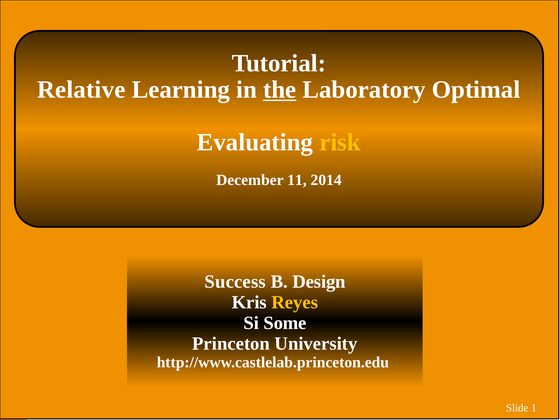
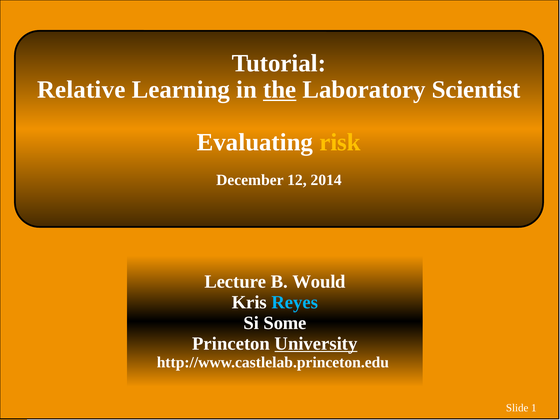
Optimal: Optimal -> Scientist
11: 11 -> 12
Success: Success -> Lecture
Design: Design -> Would
Reyes colour: yellow -> light blue
University underline: none -> present
